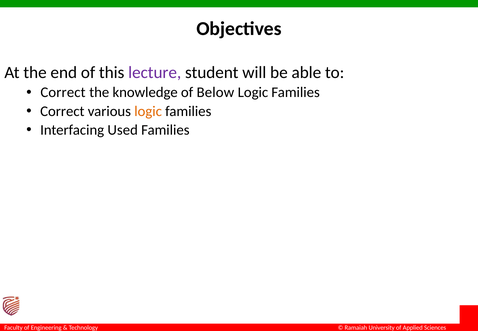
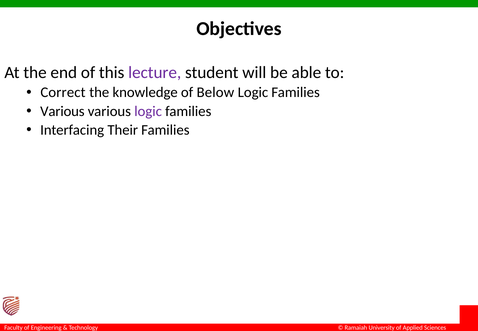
Correct at (62, 111): Correct -> Various
logic at (148, 111) colour: orange -> purple
Used: Used -> Their
